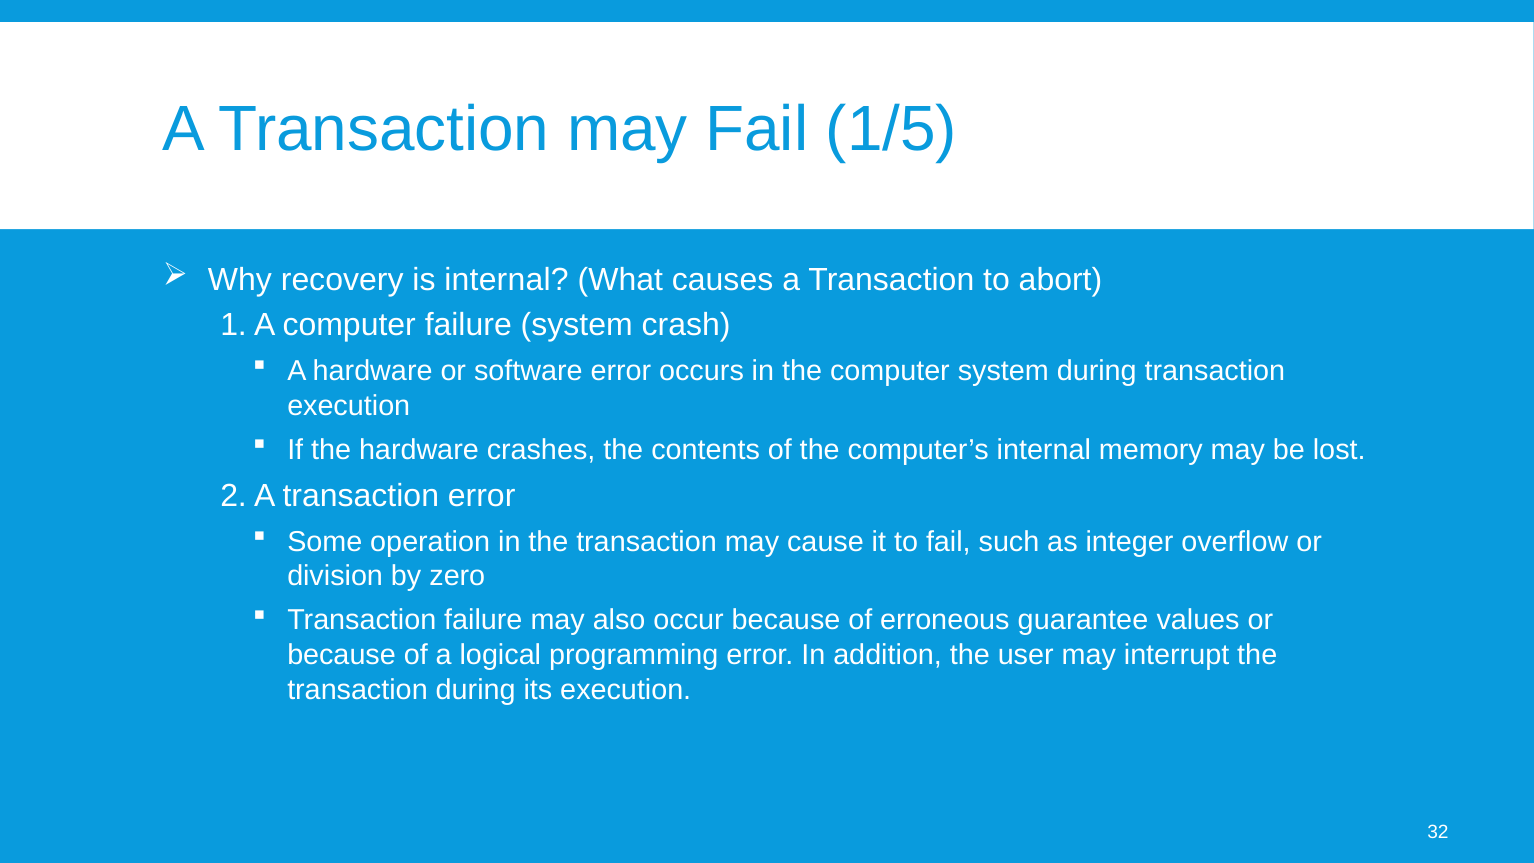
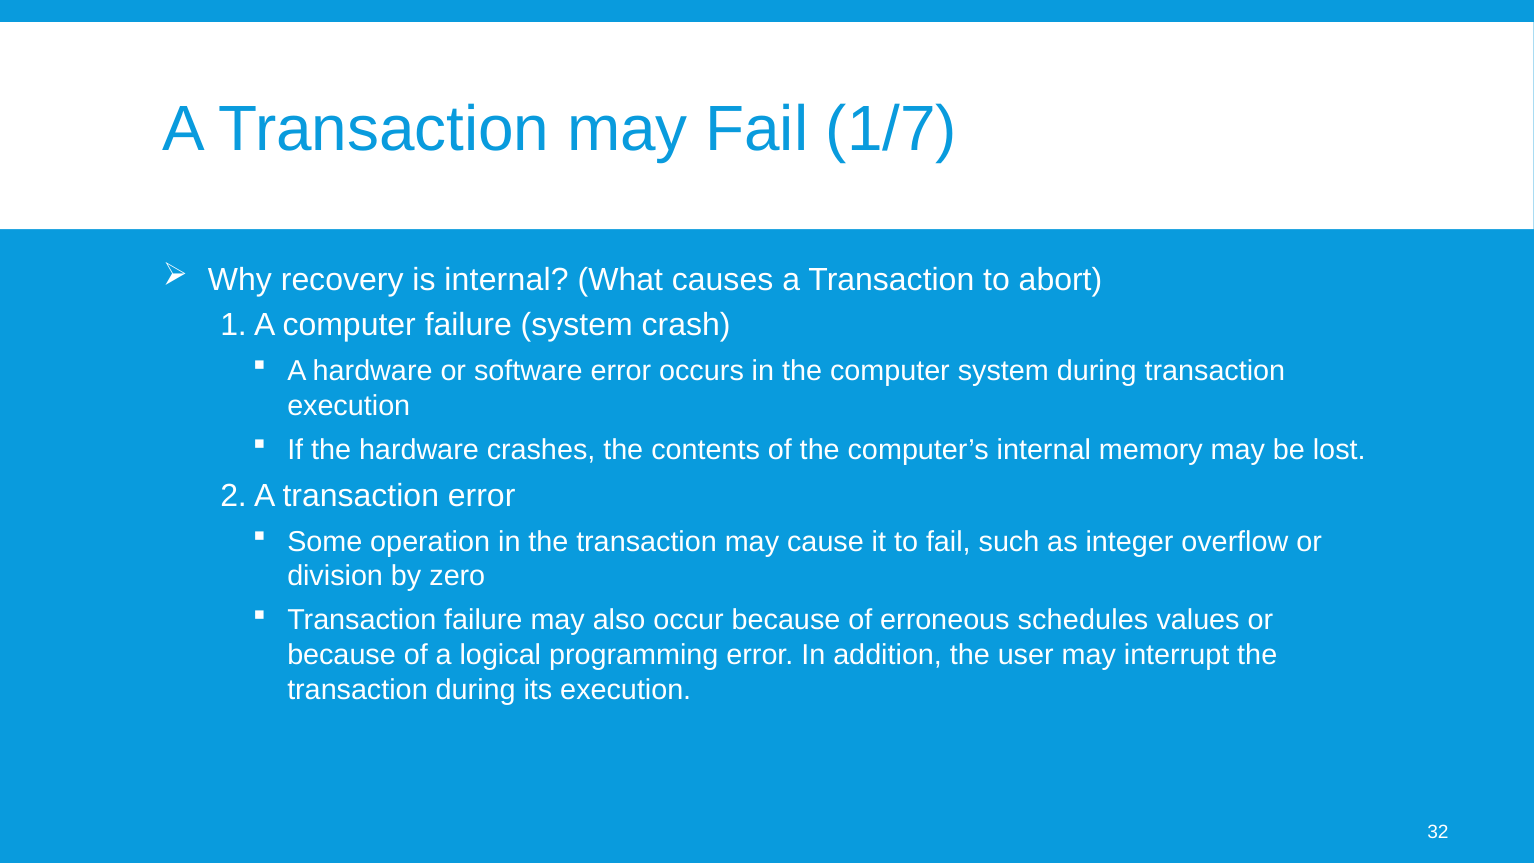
1/5: 1/5 -> 1/7
guarantee: guarantee -> schedules
